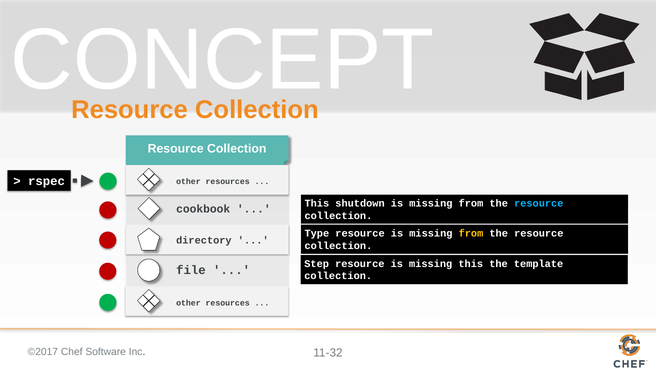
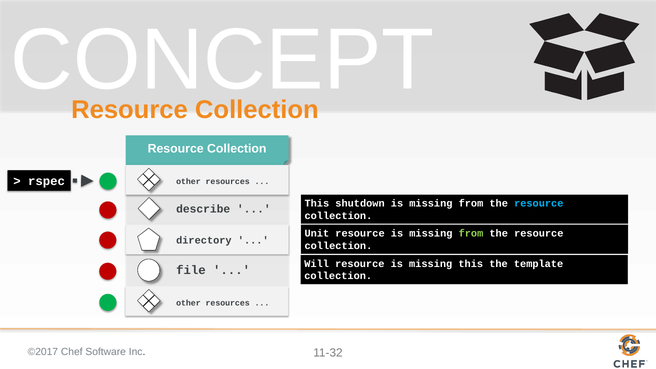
cookbook: cookbook -> describe
Type: Type -> Unit
from at (471, 233) colour: yellow -> light green
Step: Step -> Will
